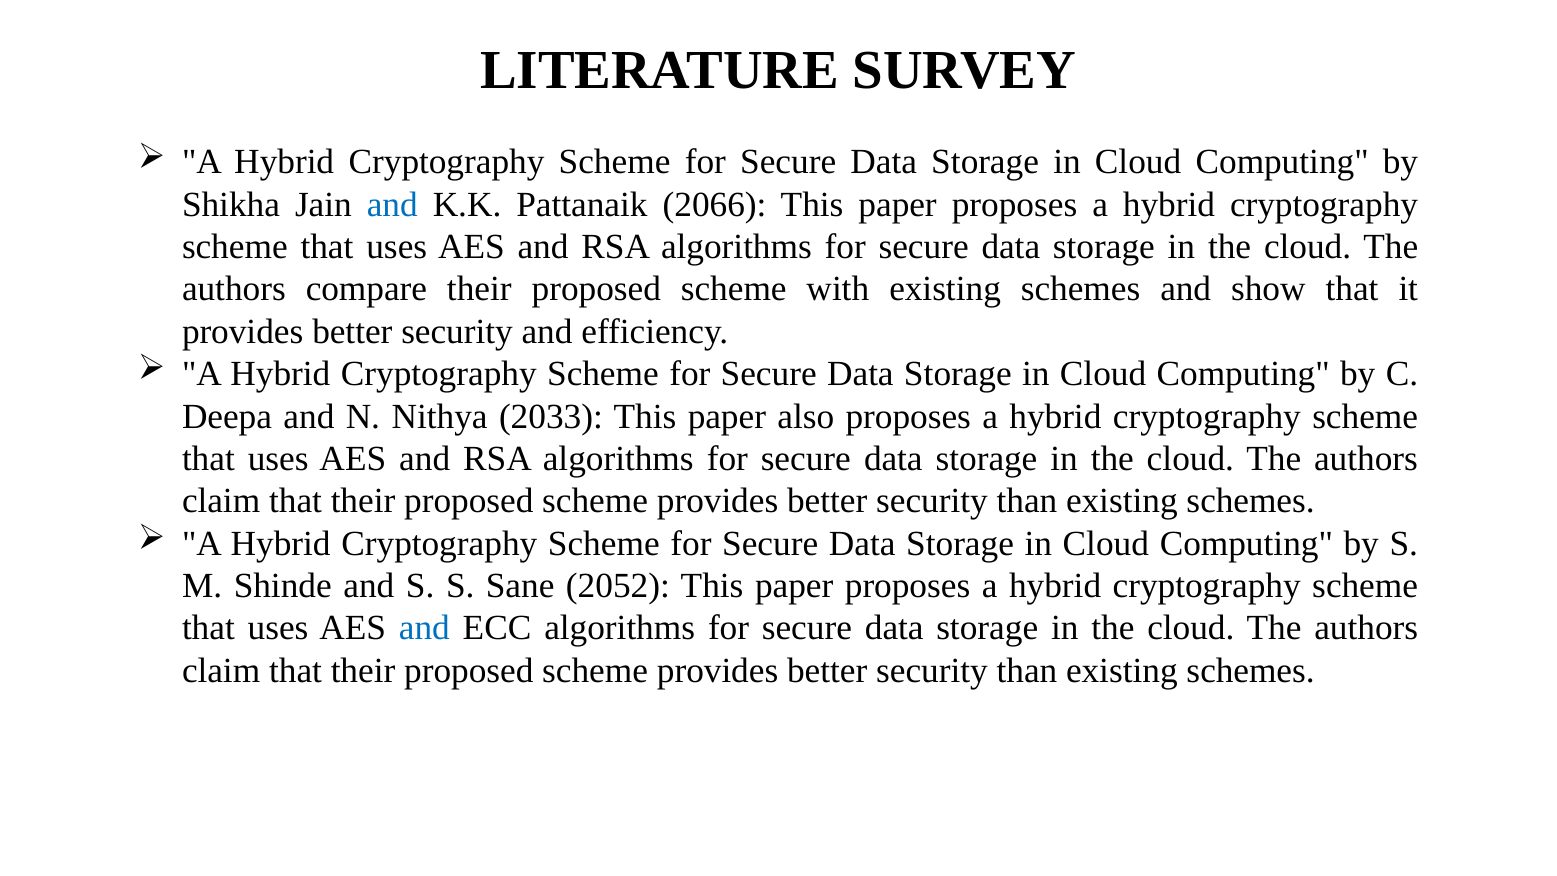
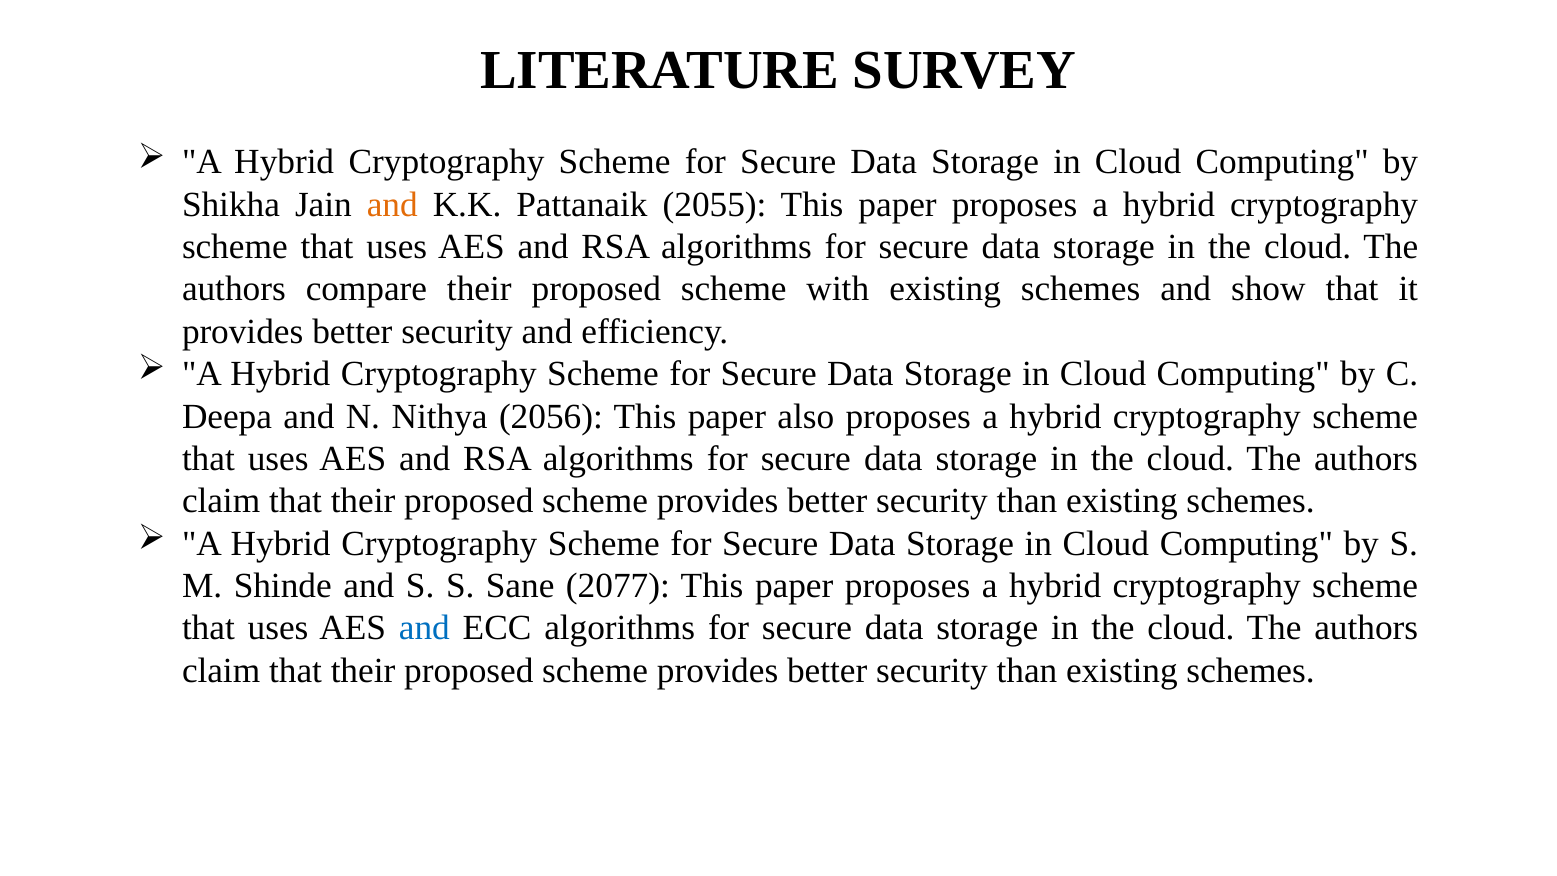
and at (392, 204) colour: blue -> orange
2066: 2066 -> 2055
2033: 2033 -> 2056
2052: 2052 -> 2077
